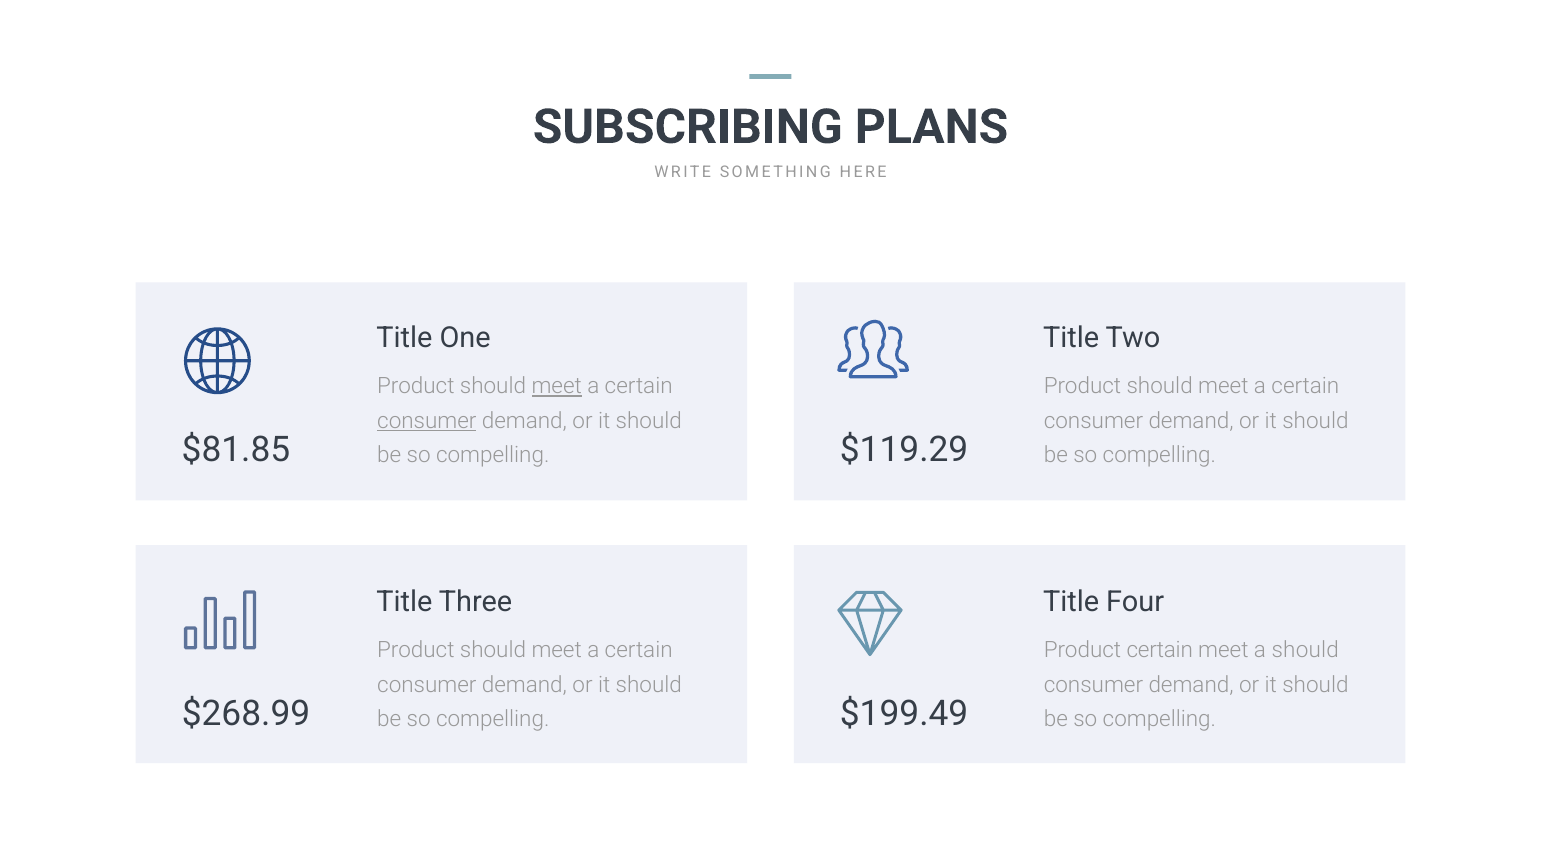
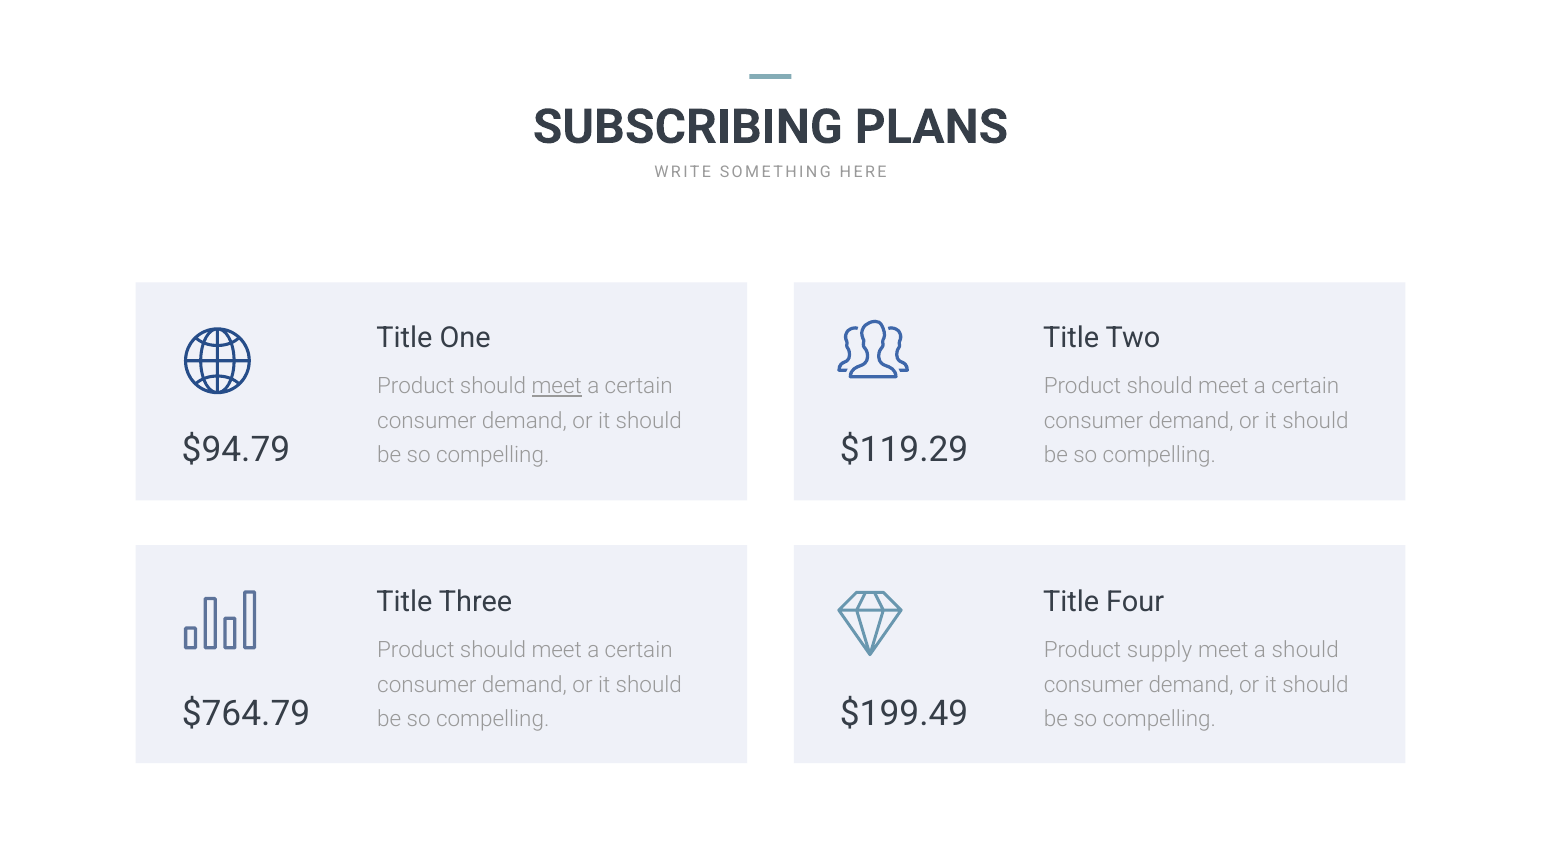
consumer at (427, 421) underline: present -> none
$81.85: $81.85 -> $94.79
Product certain: certain -> supply
$268.99: $268.99 -> $764.79
